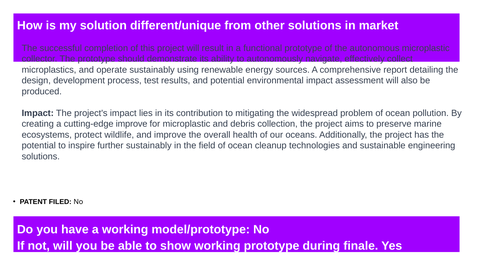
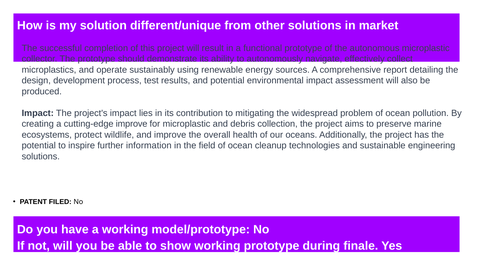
further sustainably: sustainably -> information
